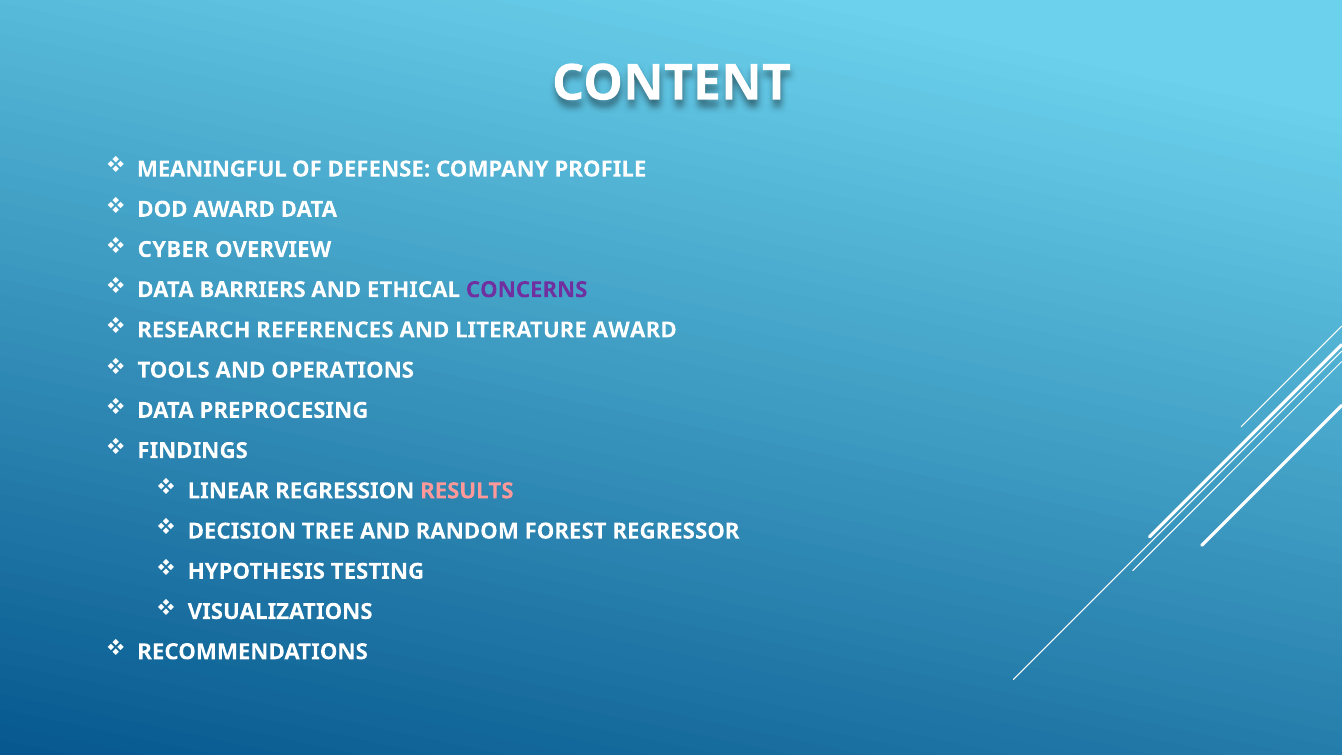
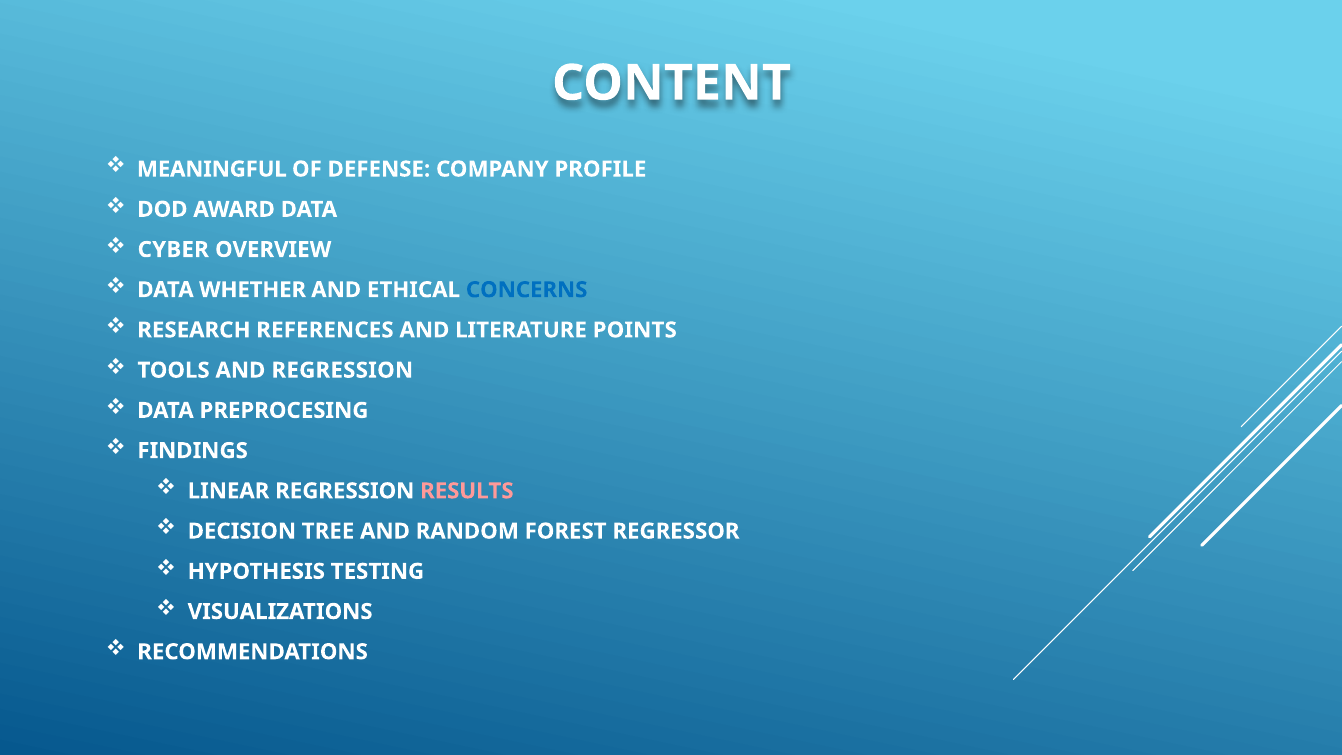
BARRIERS: BARRIERS -> WHETHER
CONCERNS colour: purple -> blue
LITERATURE AWARD: AWARD -> POINTS
AND OPERATIONS: OPERATIONS -> REGRESSION
